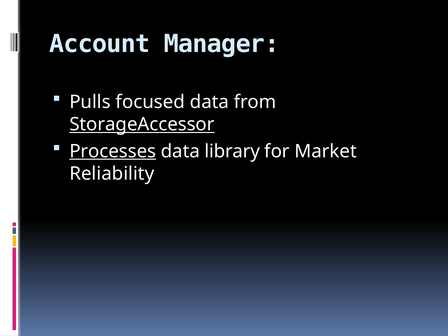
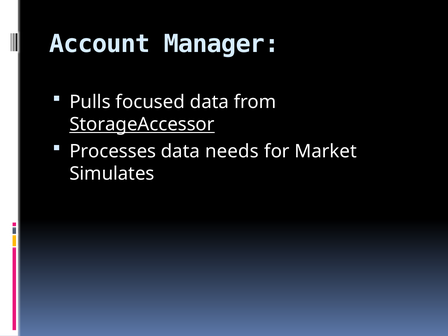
Processes underline: present -> none
library: library -> needs
Reliability: Reliability -> Simulates
